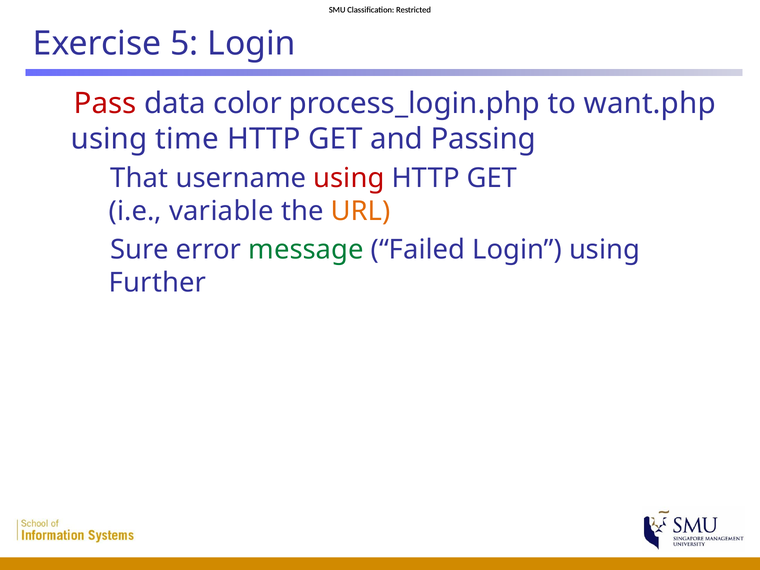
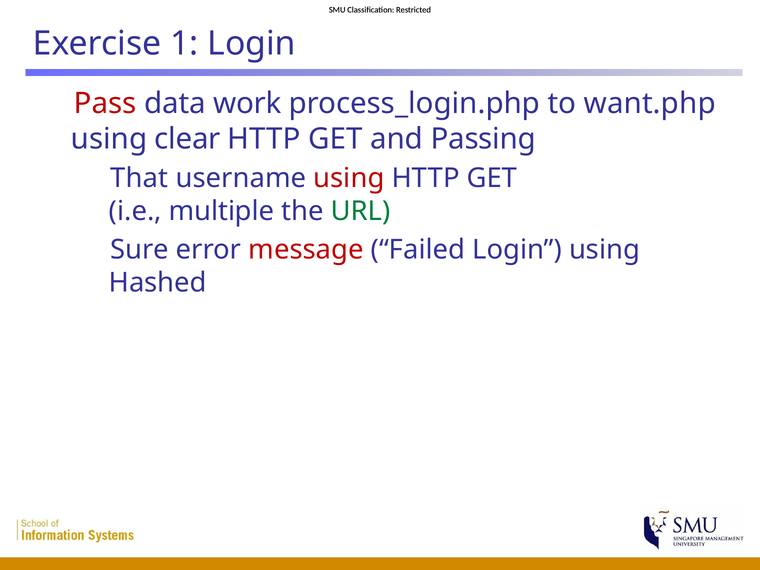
5: 5 -> 1
color: color -> work
time: time -> clear
variable: variable -> multiple
URL colour: orange -> green
message colour: green -> red
Further: Further -> Hashed
